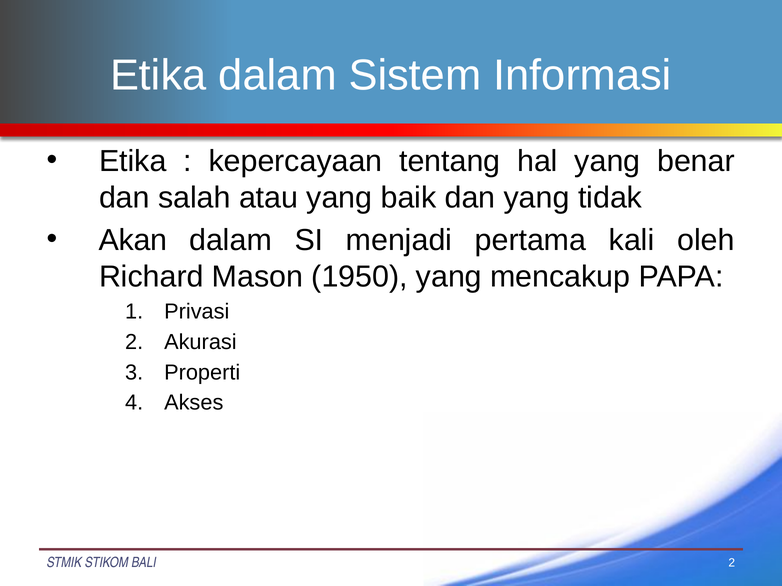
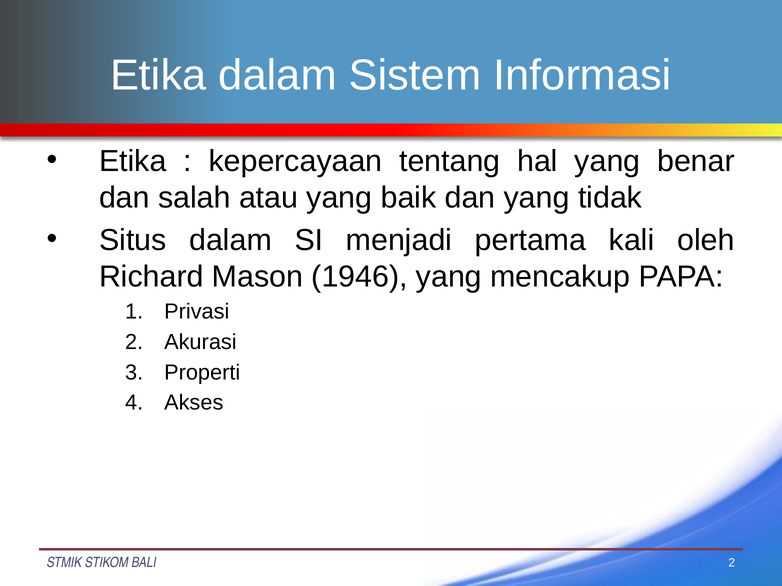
Akan: Akan -> Situs
1950: 1950 -> 1946
